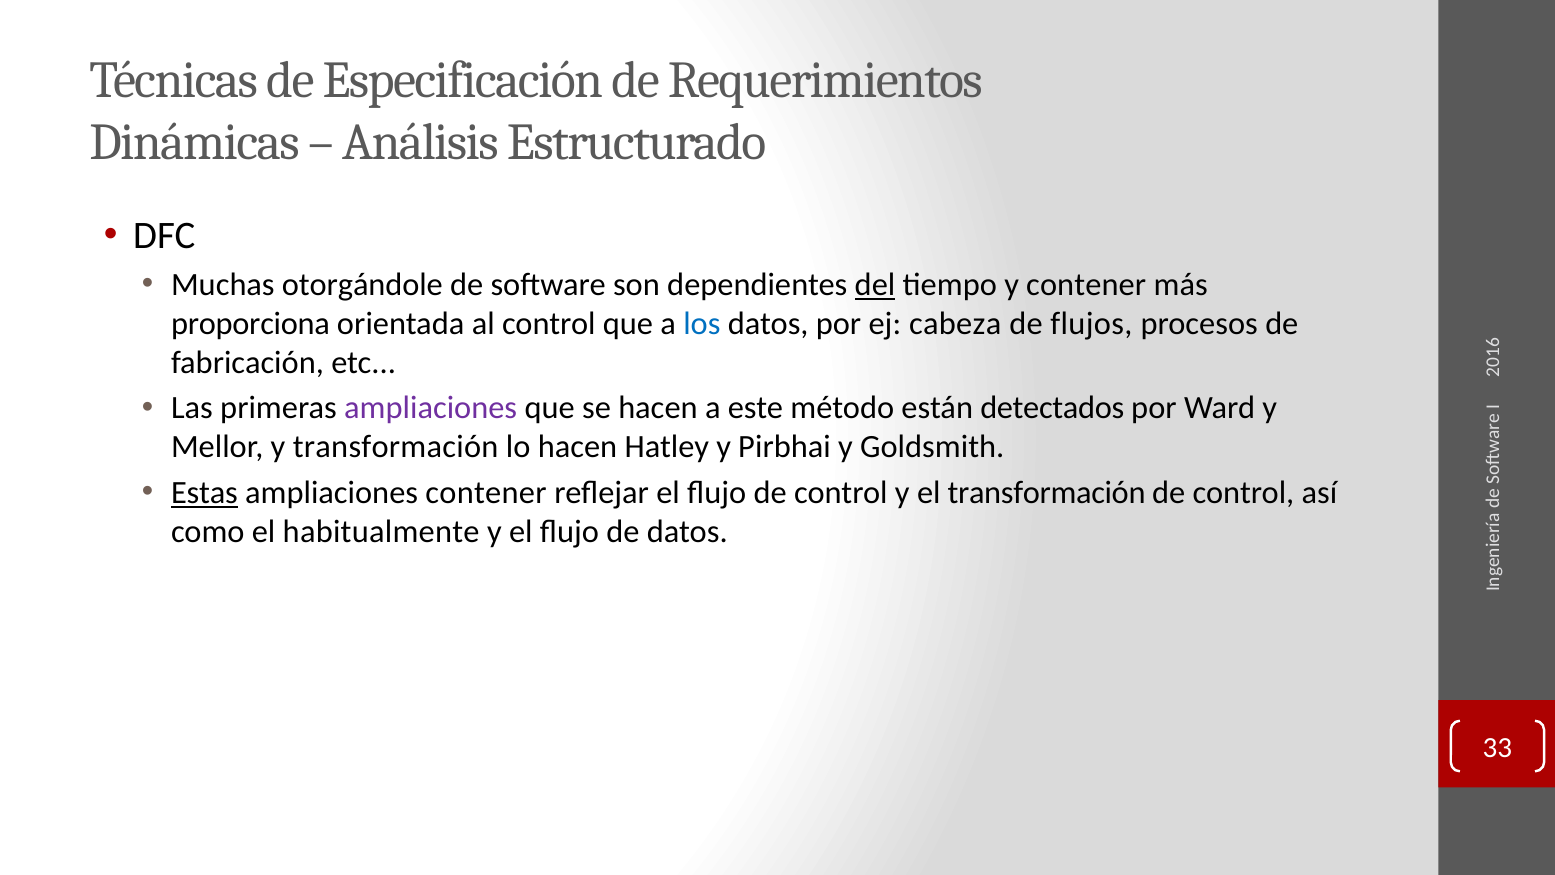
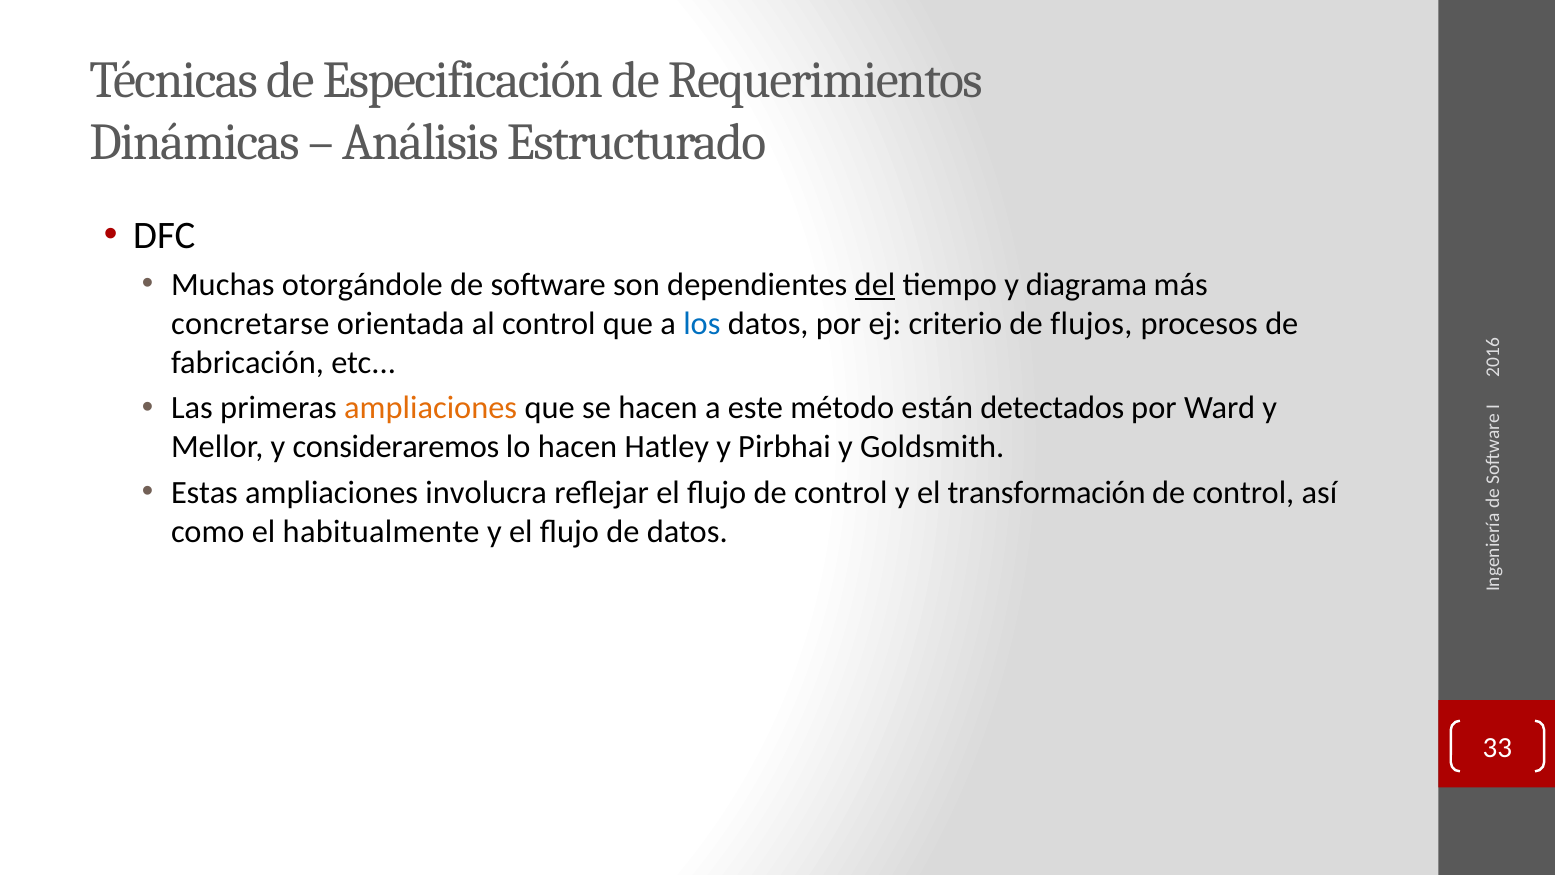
y contener: contener -> diagrama
proporciona: proporciona -> concretarse
cabeza: cabeza -> criterio
ampliaciones at (431, 408) colour: purple -> orange
y transformación: transformación -> consideraremos
Estas underline: present -> none
ampliaciones contener: contener -> involucra
